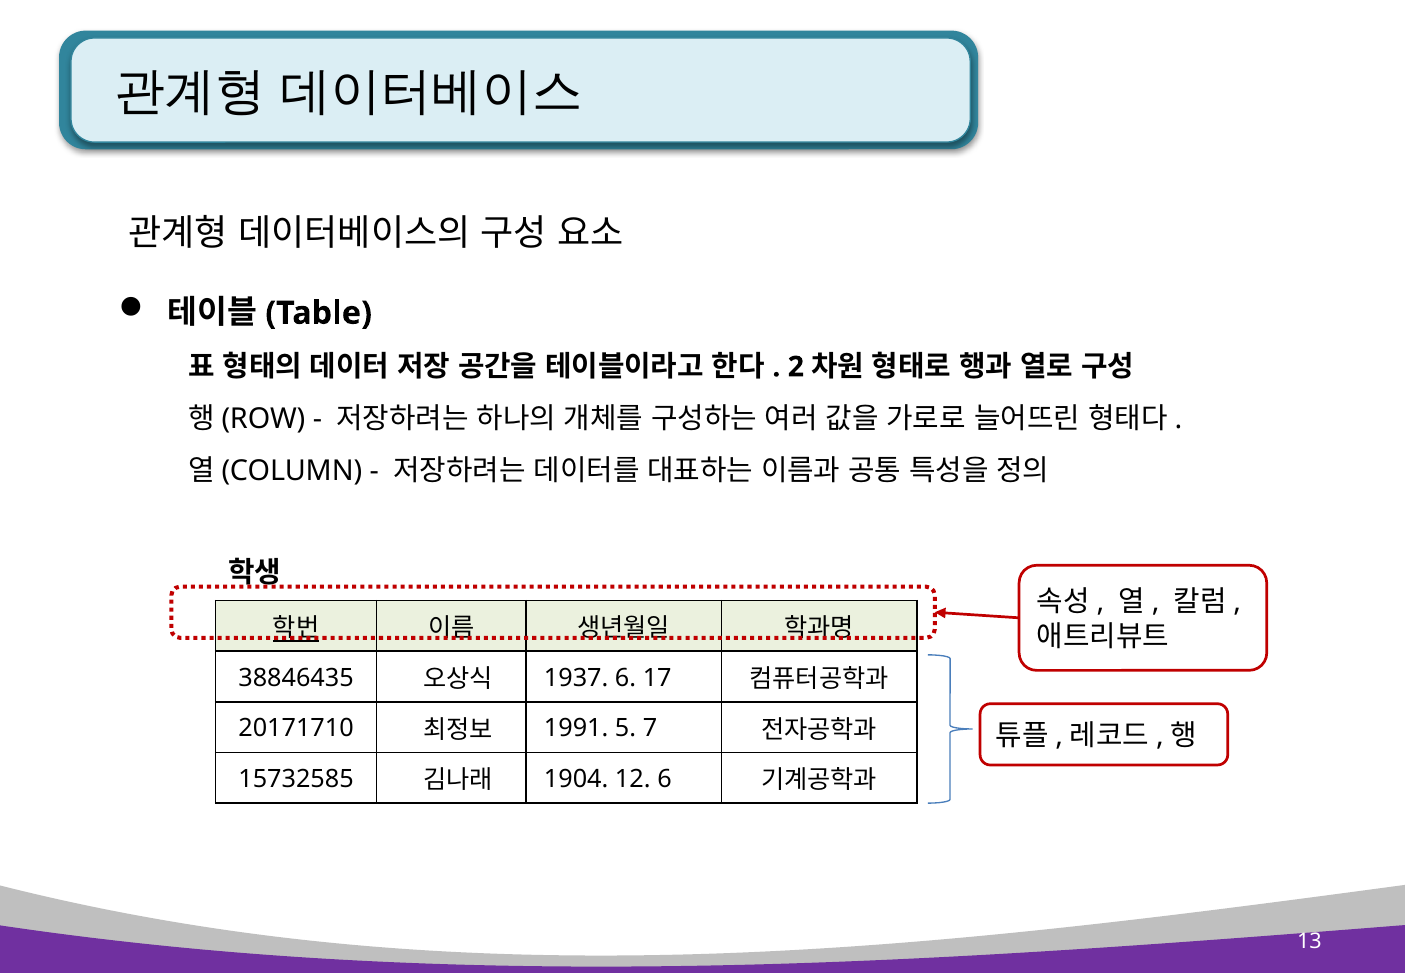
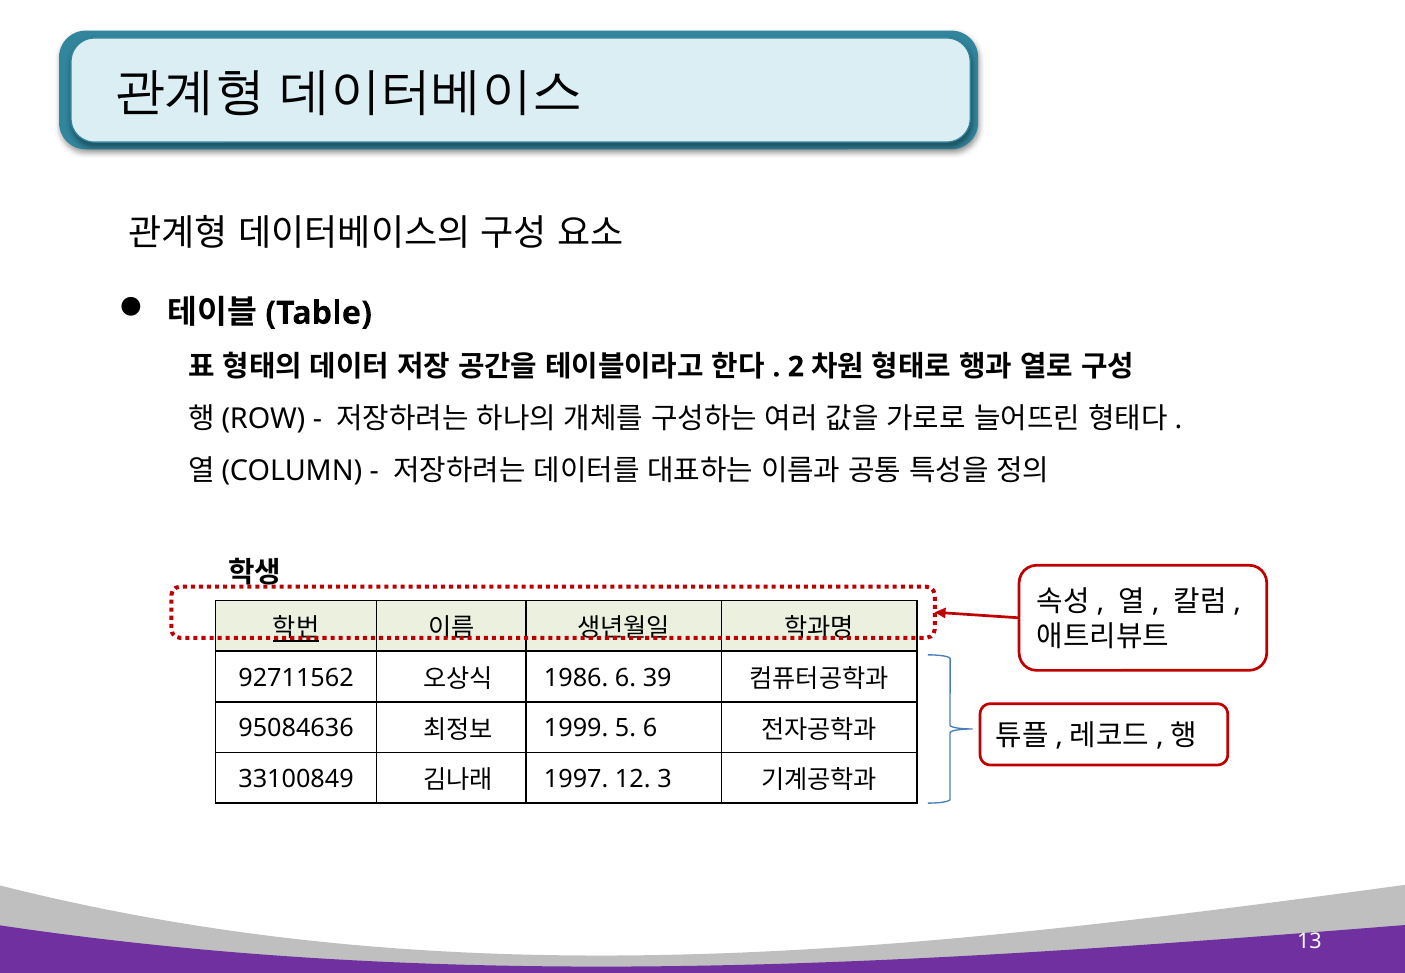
38846435: 38846435 -> 92711562
1937: 1937 -> 1986
17: 17 -> 39
20171710: 20171710 -> 95084636
1991: 1991 -> 1999
5 7: 7 -> 6
15732585: 15732585 -> 33100849
1904: 1904 -> 1997
12 6: 6 -> 3
